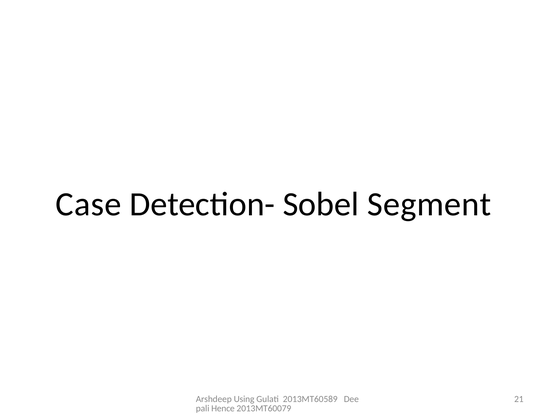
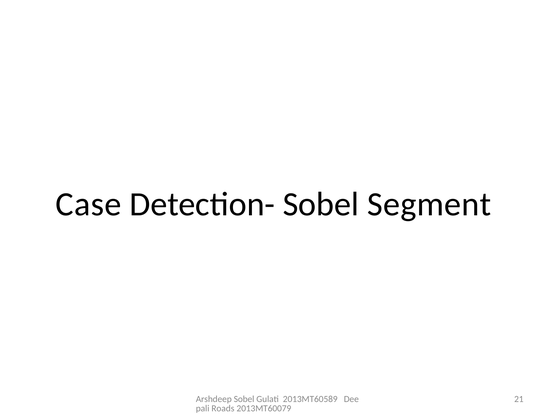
Arshdeep Using: Using -> Sobel
Hence: Hence -> Roads
